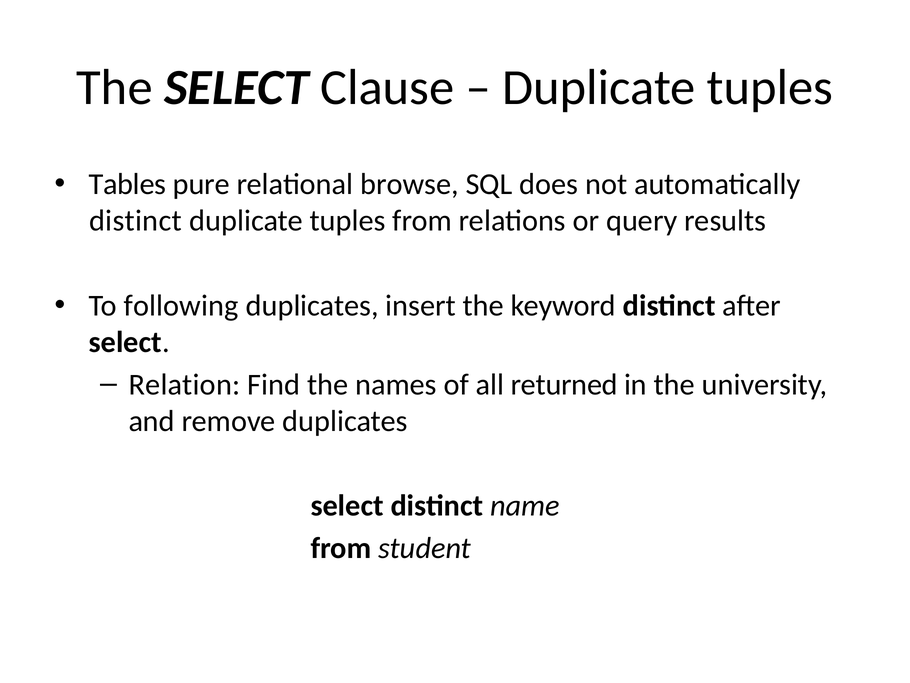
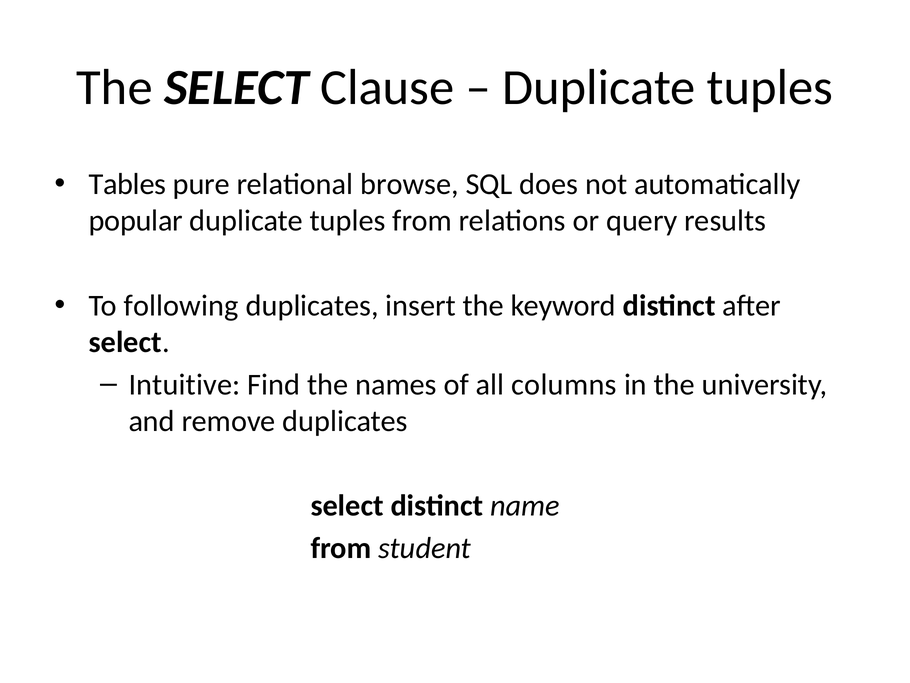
distinct at (135, 221): distinct -> popular
Relation: Relation -> Intuitive
returned: returned -> columns
